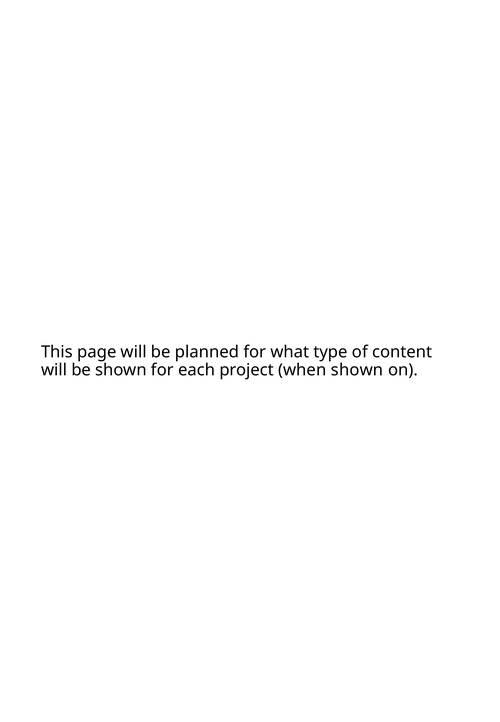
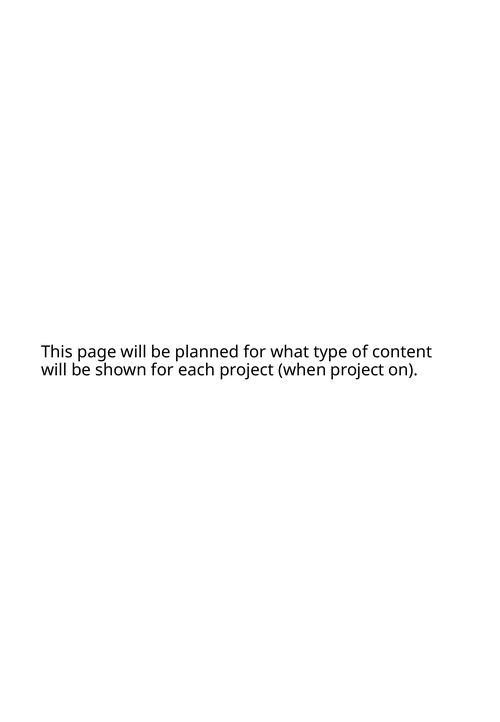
when shown: shown -> project
